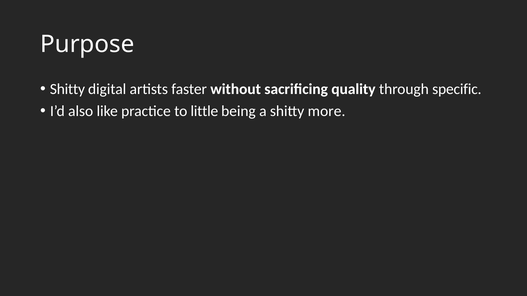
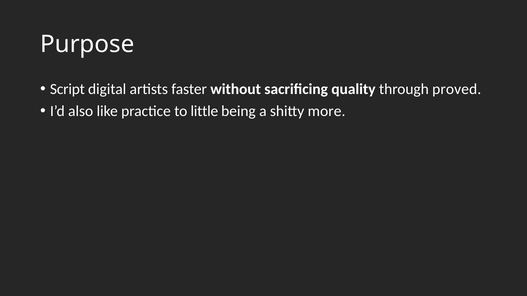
Shitty at (67, 89): Shitty -> Script
specific: specific -> proved
